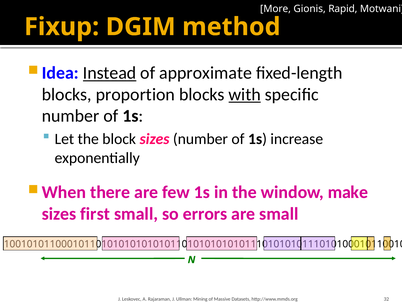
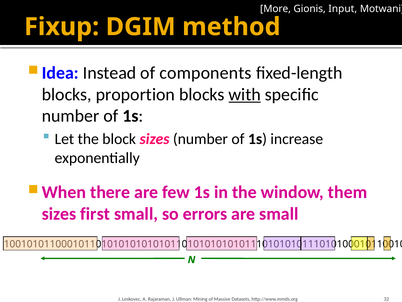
Rapid: Rapid -> Input
Instead underline: present -> none
approximate: approximate -> components
make: make -> them
